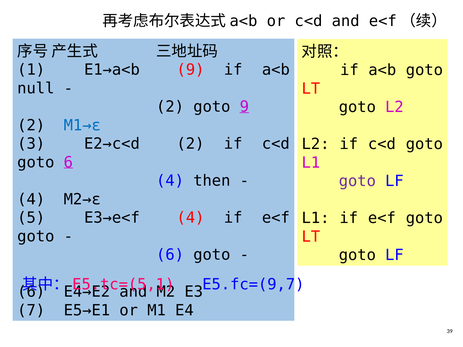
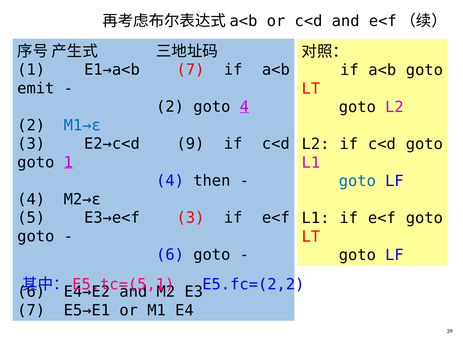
E1→a<b 9: 9 -> 7
null: null -> emit
goto 9: 9 -> 4
E2→c<d 2: 2 -> 9
goto 6: 6 -> 1
goto at (357, 181) colour: purple -> blue
E3→e<f 4: 4 -> 3
E5.fc=(9,7: E5.fc=(9,7 -> E5.fc=(2,2
